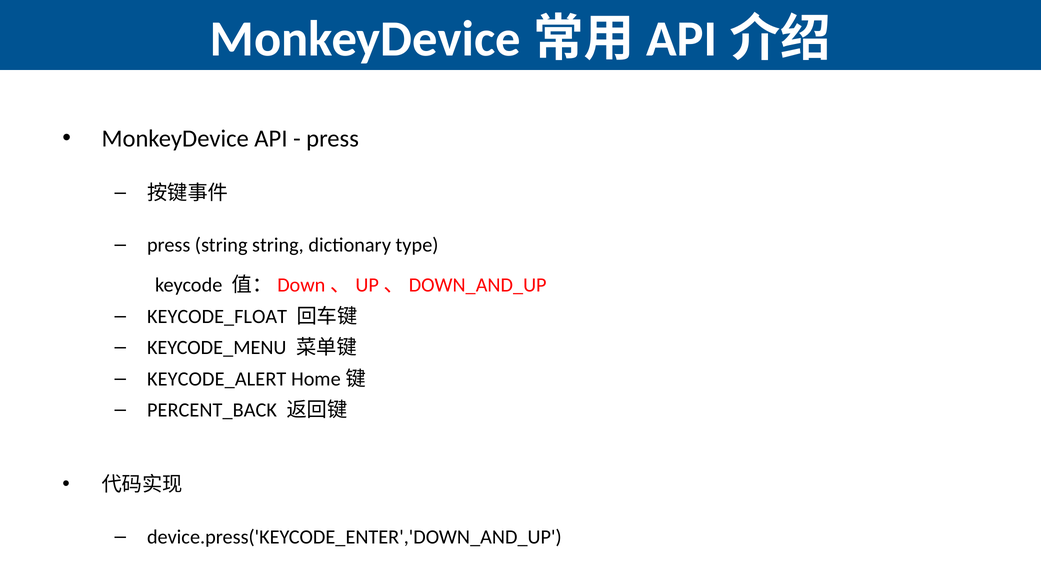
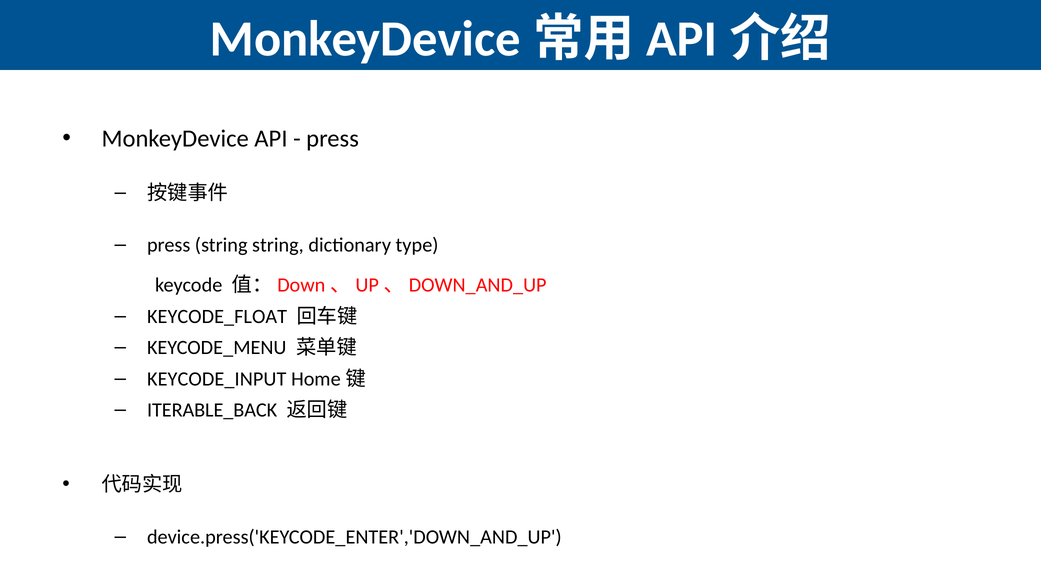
KEYCODE_ALERT: KEYCODE_ALERT -> KEYCODE_INPUT
PERCENT_BACK: PERCENT_BACK -> ITERABLE_BACK
